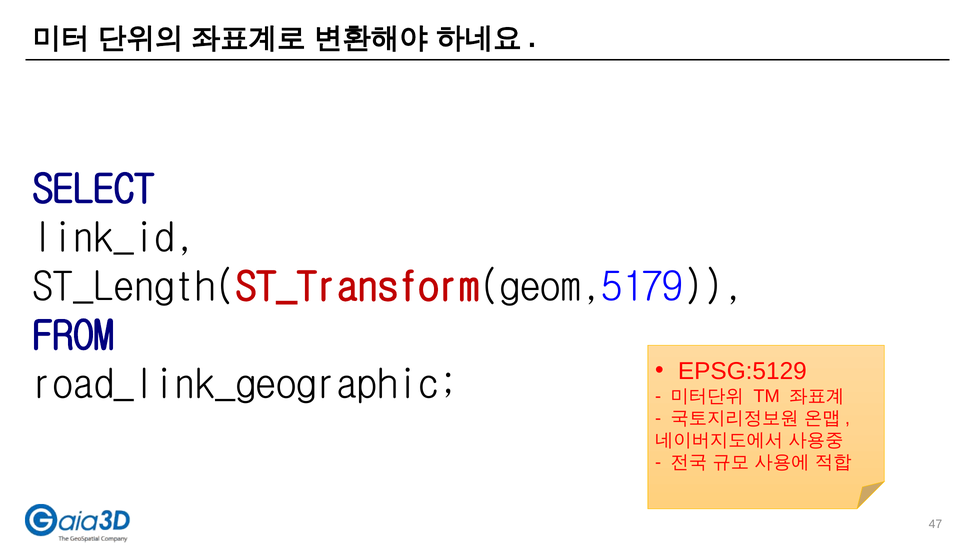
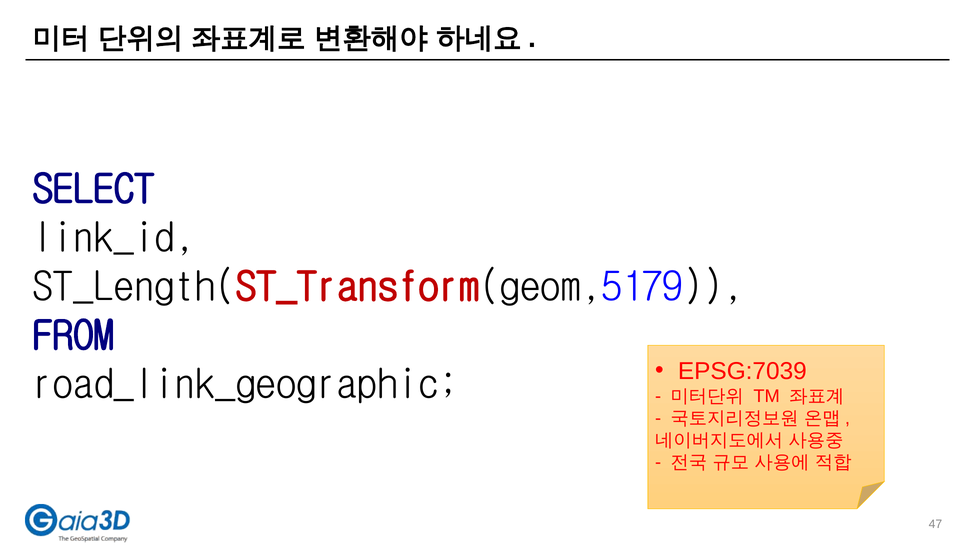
EPSG:5129: EPSG:5129 -> EPSG:7039
